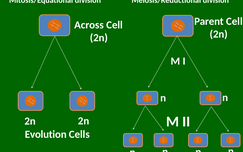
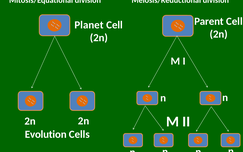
Across: Across -> Planet
